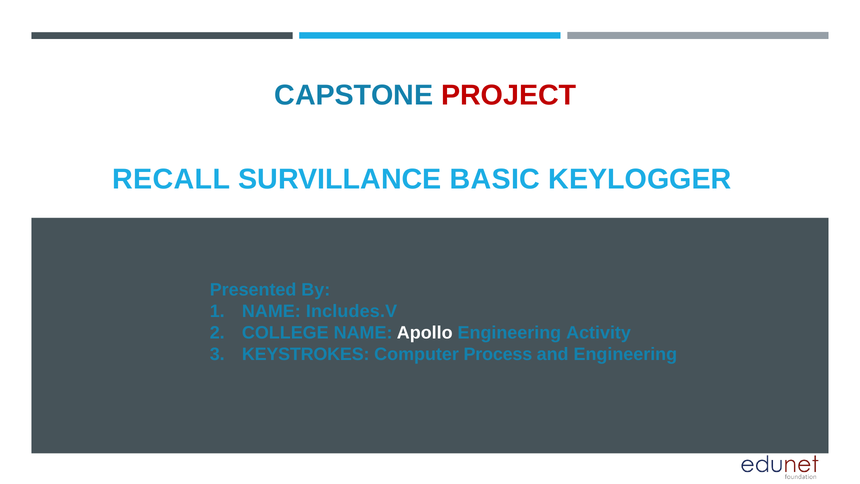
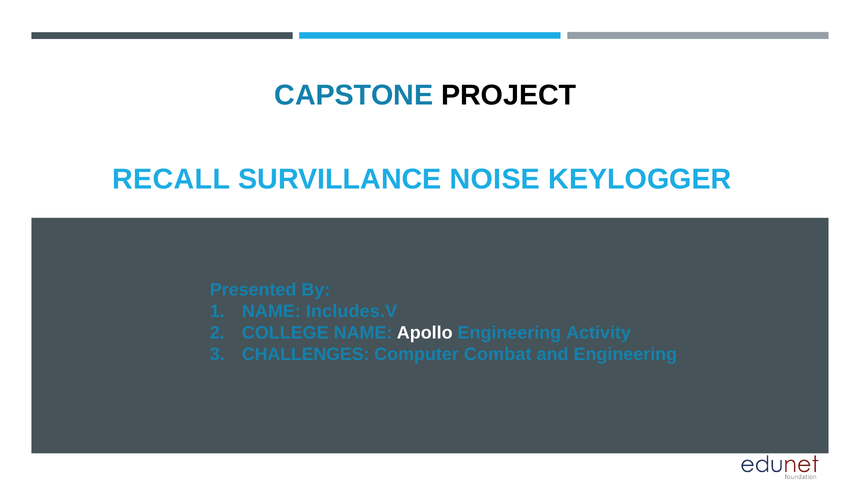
PROJECT colour: red -> black
BASIC: BASIC -> NOISE
KEYSTROKES: KEYSTROKES -> CHALLENGES
Process: Process -> Combat
